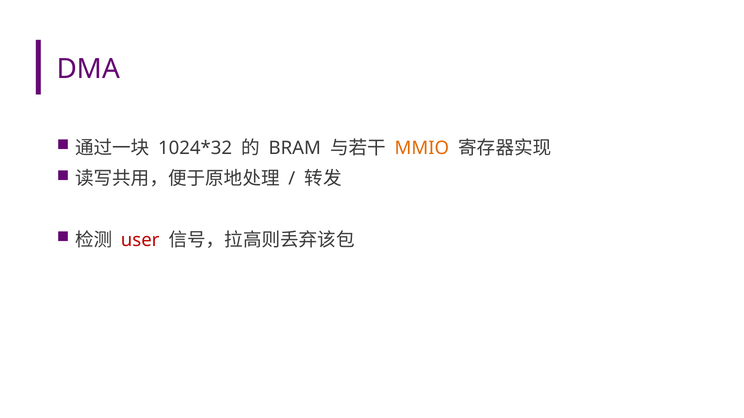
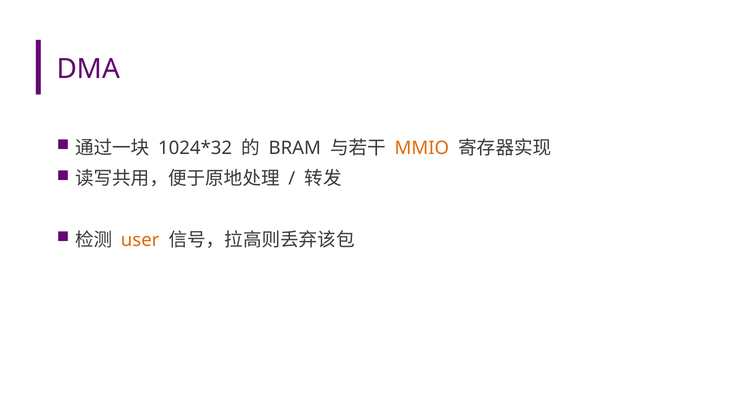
user colour: red -> orange
